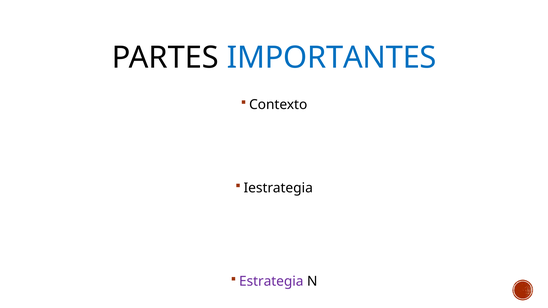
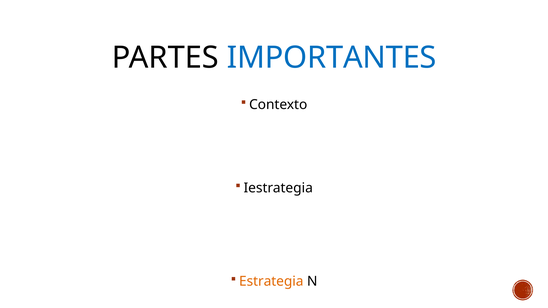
Estrategia colour: purple -> orange
